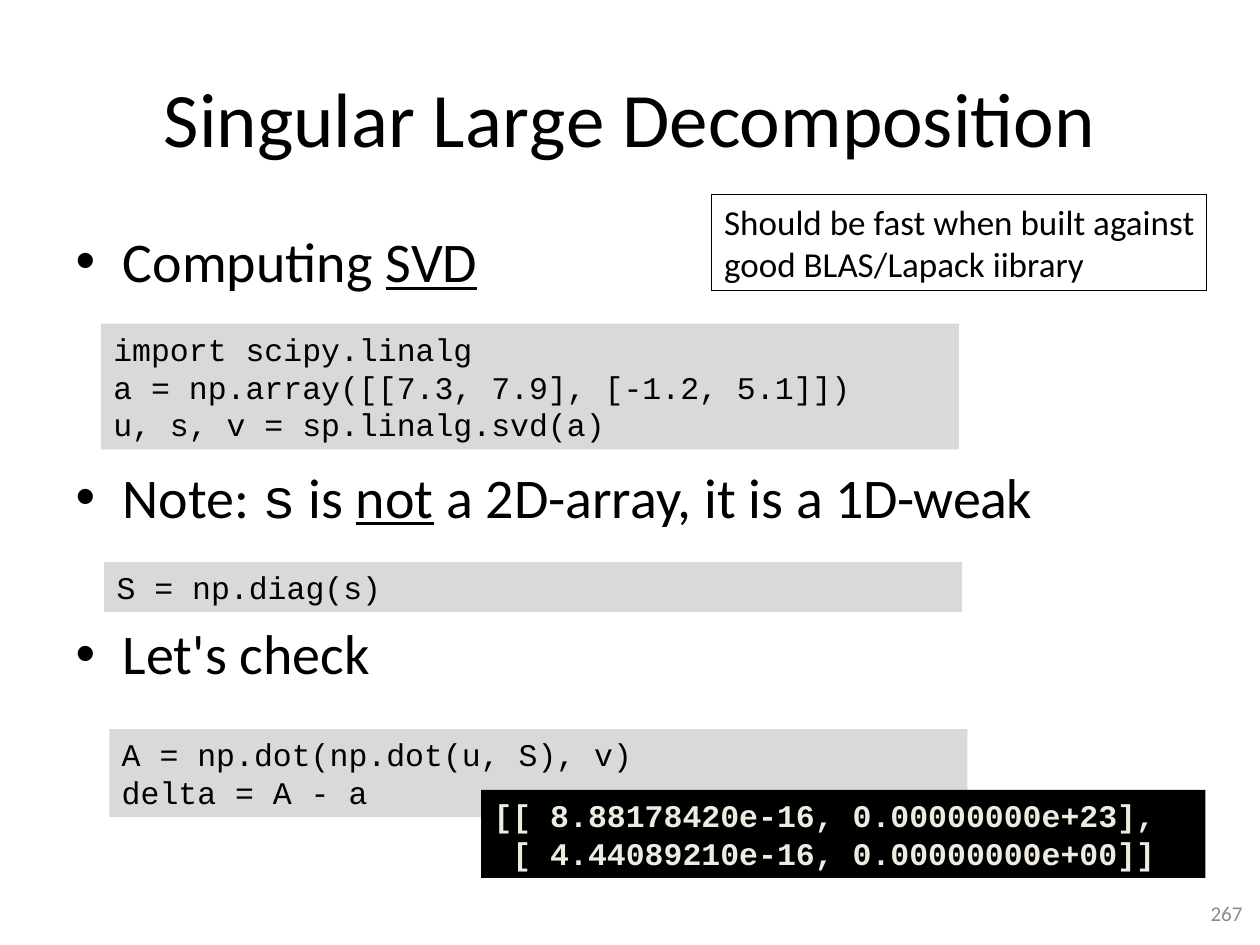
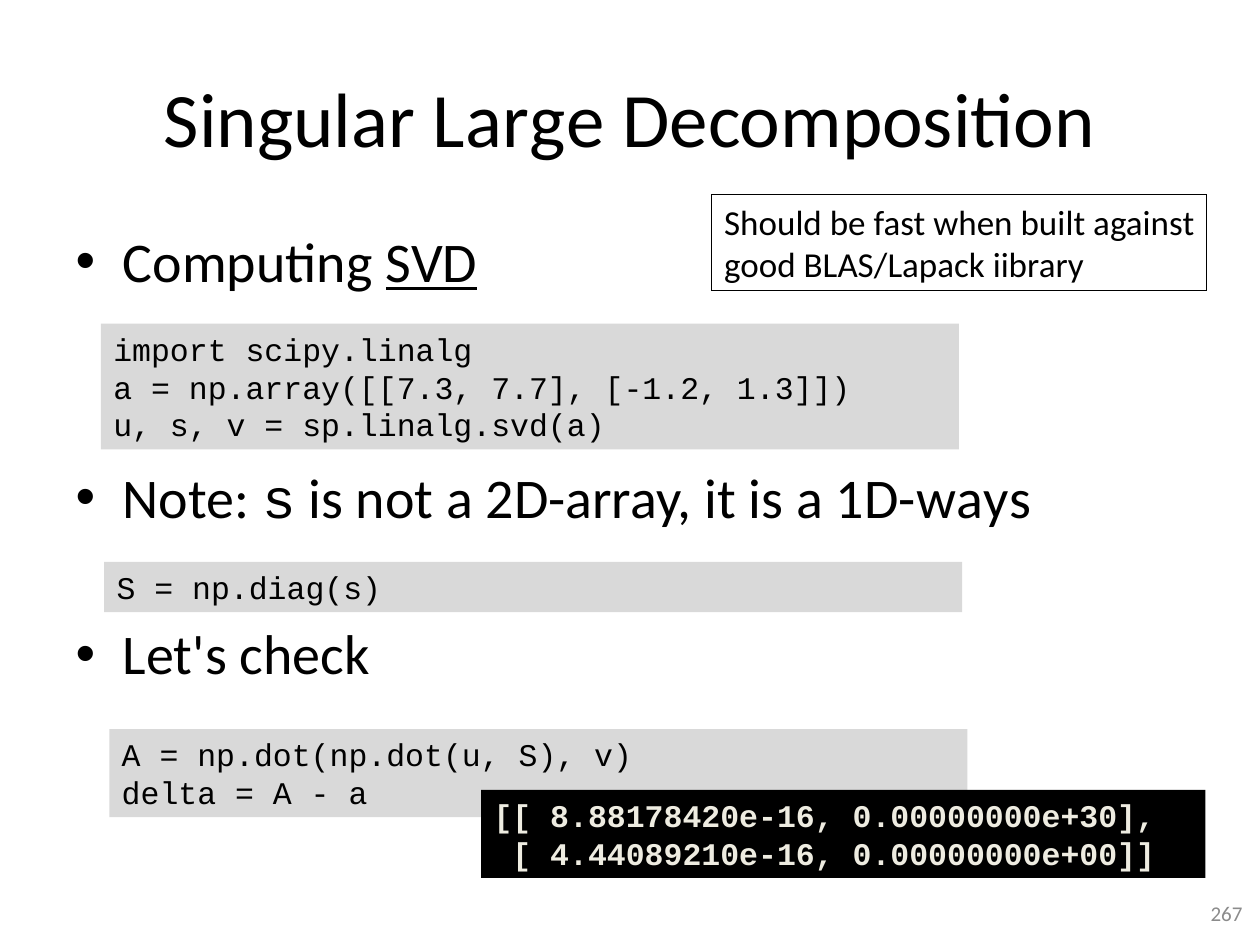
7.9: 7.9 -> 7.7
5.1: 5.1 -> 1.3
not underline: present -> none
1D-weak: 1D-weak -> 1D-ways
0.00000000e+23: 0.00000000e+23 -> 0.00000000e+30
